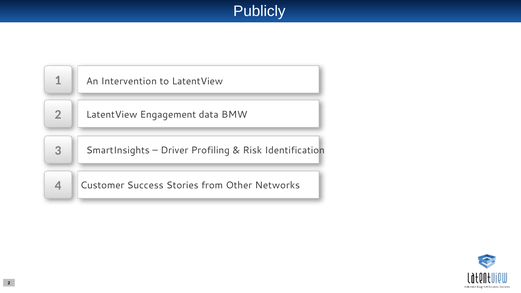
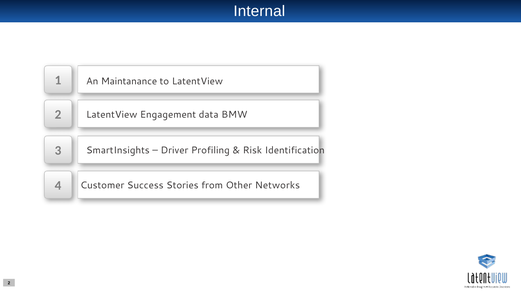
Publicly: Publicly -> Internal
Intervention: Intervention -> Maintanance
